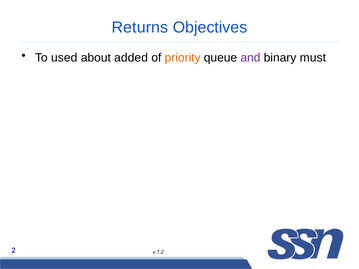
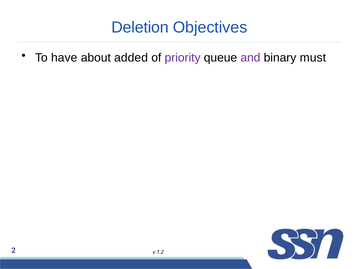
Returns: Returns -> Deletion
used: used -> have
priority colour: orange -> purple
